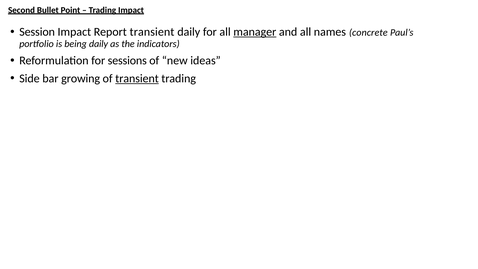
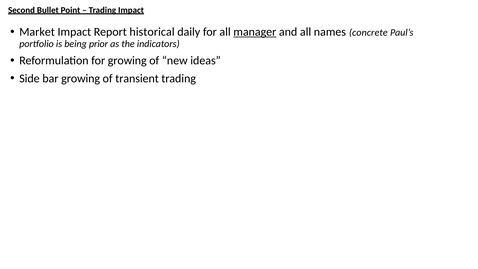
Session: Session -> Market
Report transient: transient -> historical
being daily: daily -> prior
for sessions: sessions -> growing
transient at (137, 78) underline: present -> none
